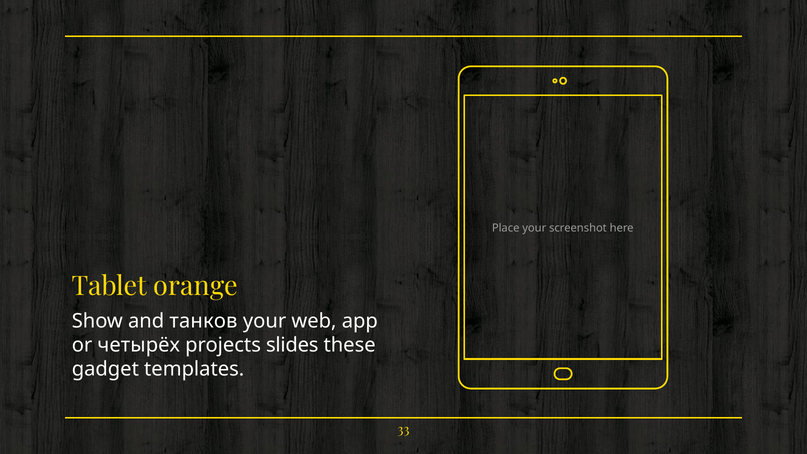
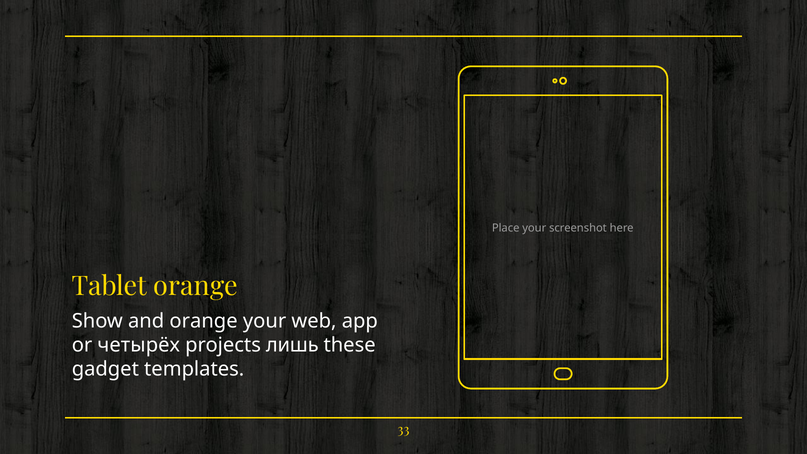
and танков: танков -> orange
slides: slides -> лишь
